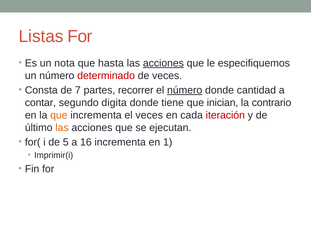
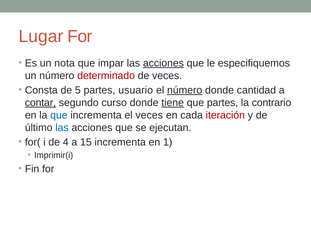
Listas: Listas -> Lugar
hasta: hasta -> impar
7: 7 -> 5
recorrer: recorrer -> usuario
contar underline: none -> present
digita: digita -> curso
tiene underline: none -> present
que inician: inician -> partes
que at (59, 115) colour: orange -> blue
las at (62, 127) colour: orange -> blue
5: 5 -> 4
16: 16 -> 15
